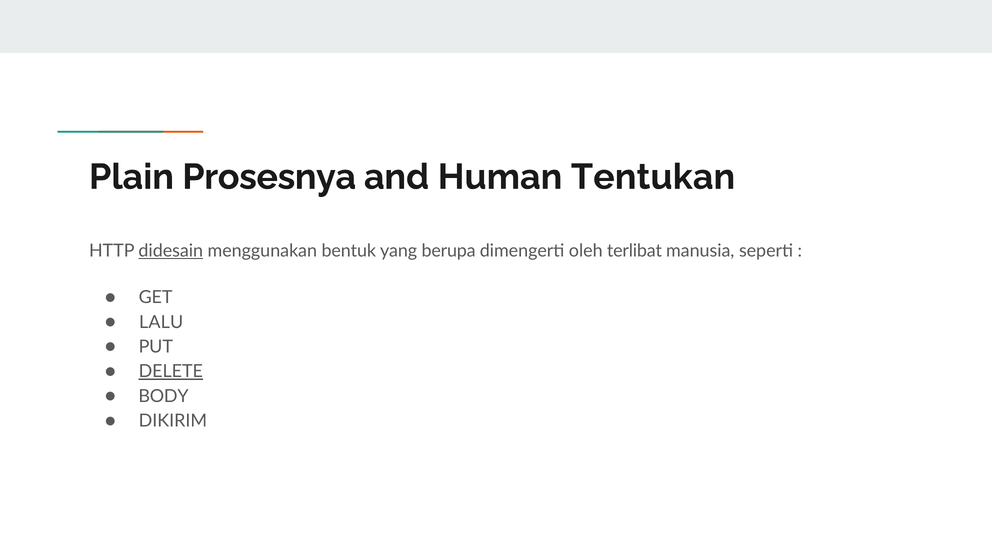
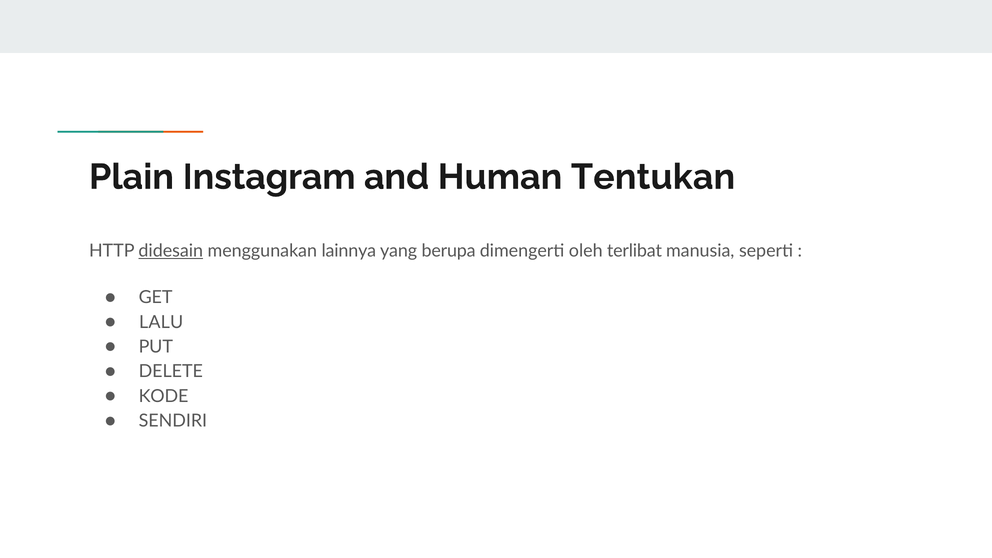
Prosesnya: Prosesnya -> Instagram
bentuk: bentuk -> lainnya
DELETE underline: present -> none
BODY: BODY -> KODE
DIKIRIM: DIKIRIM -> SENDIRI
